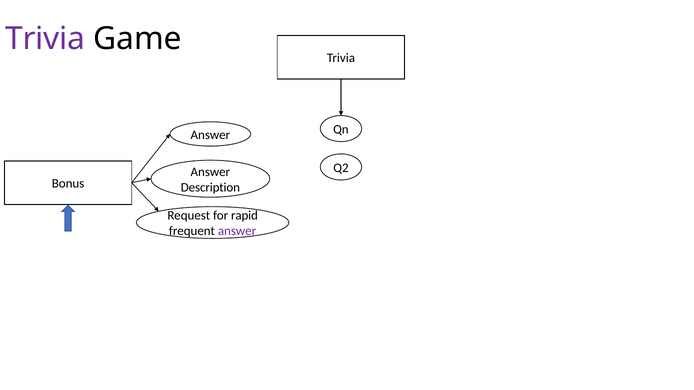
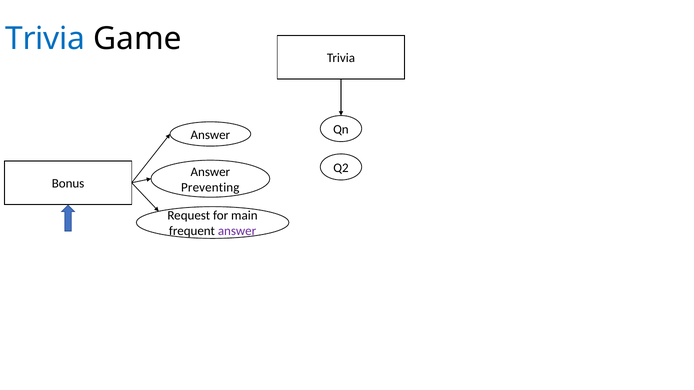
Trivia at (45, 39) colour: purple -> blue
Description: Description -> Preventing
rapid: rapid -> main
